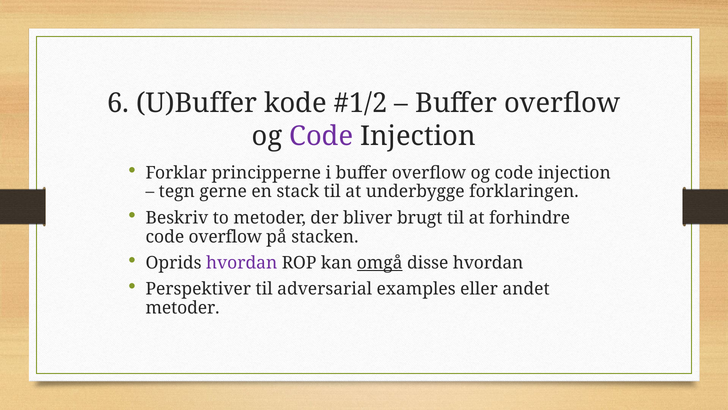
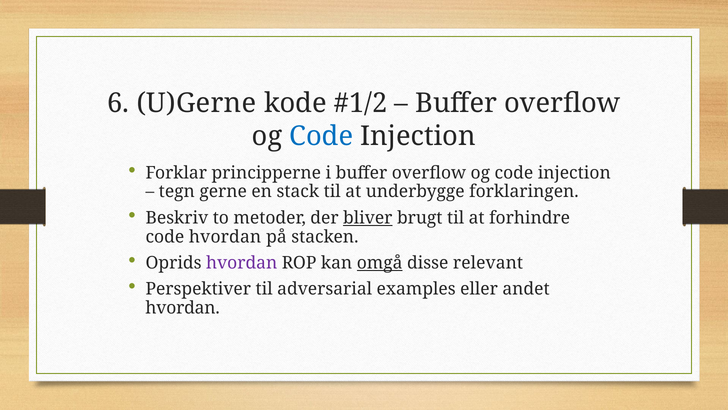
U)Buffer: U)Buffer -> U)Gerne
Code at (321, 136) colour: purple -> blue
bliver underline: none -> present
code overflow: overflow -> hvordan
disse hvordan: hvordan -> relevant
metoder at (183, 308): metoder -> hvordan
